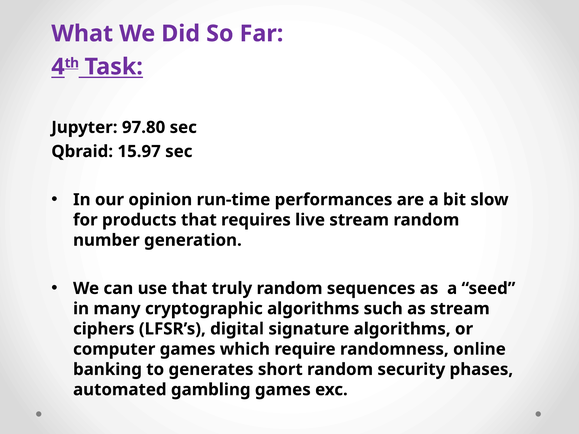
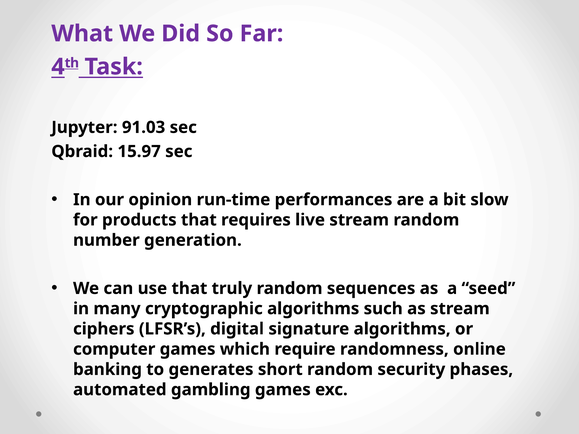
97.80: 97.80 -> 91.03
